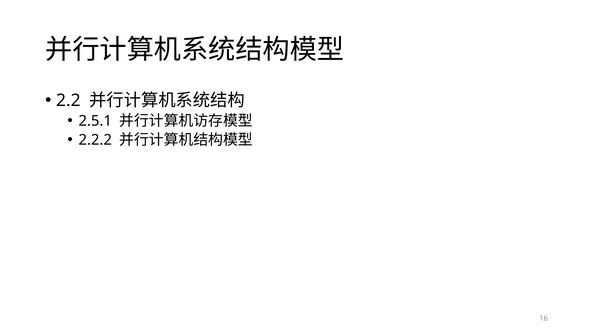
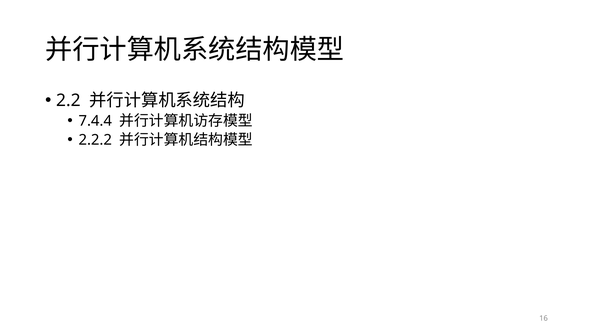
2.5.1: 2.5.1 -> 7.4.4
